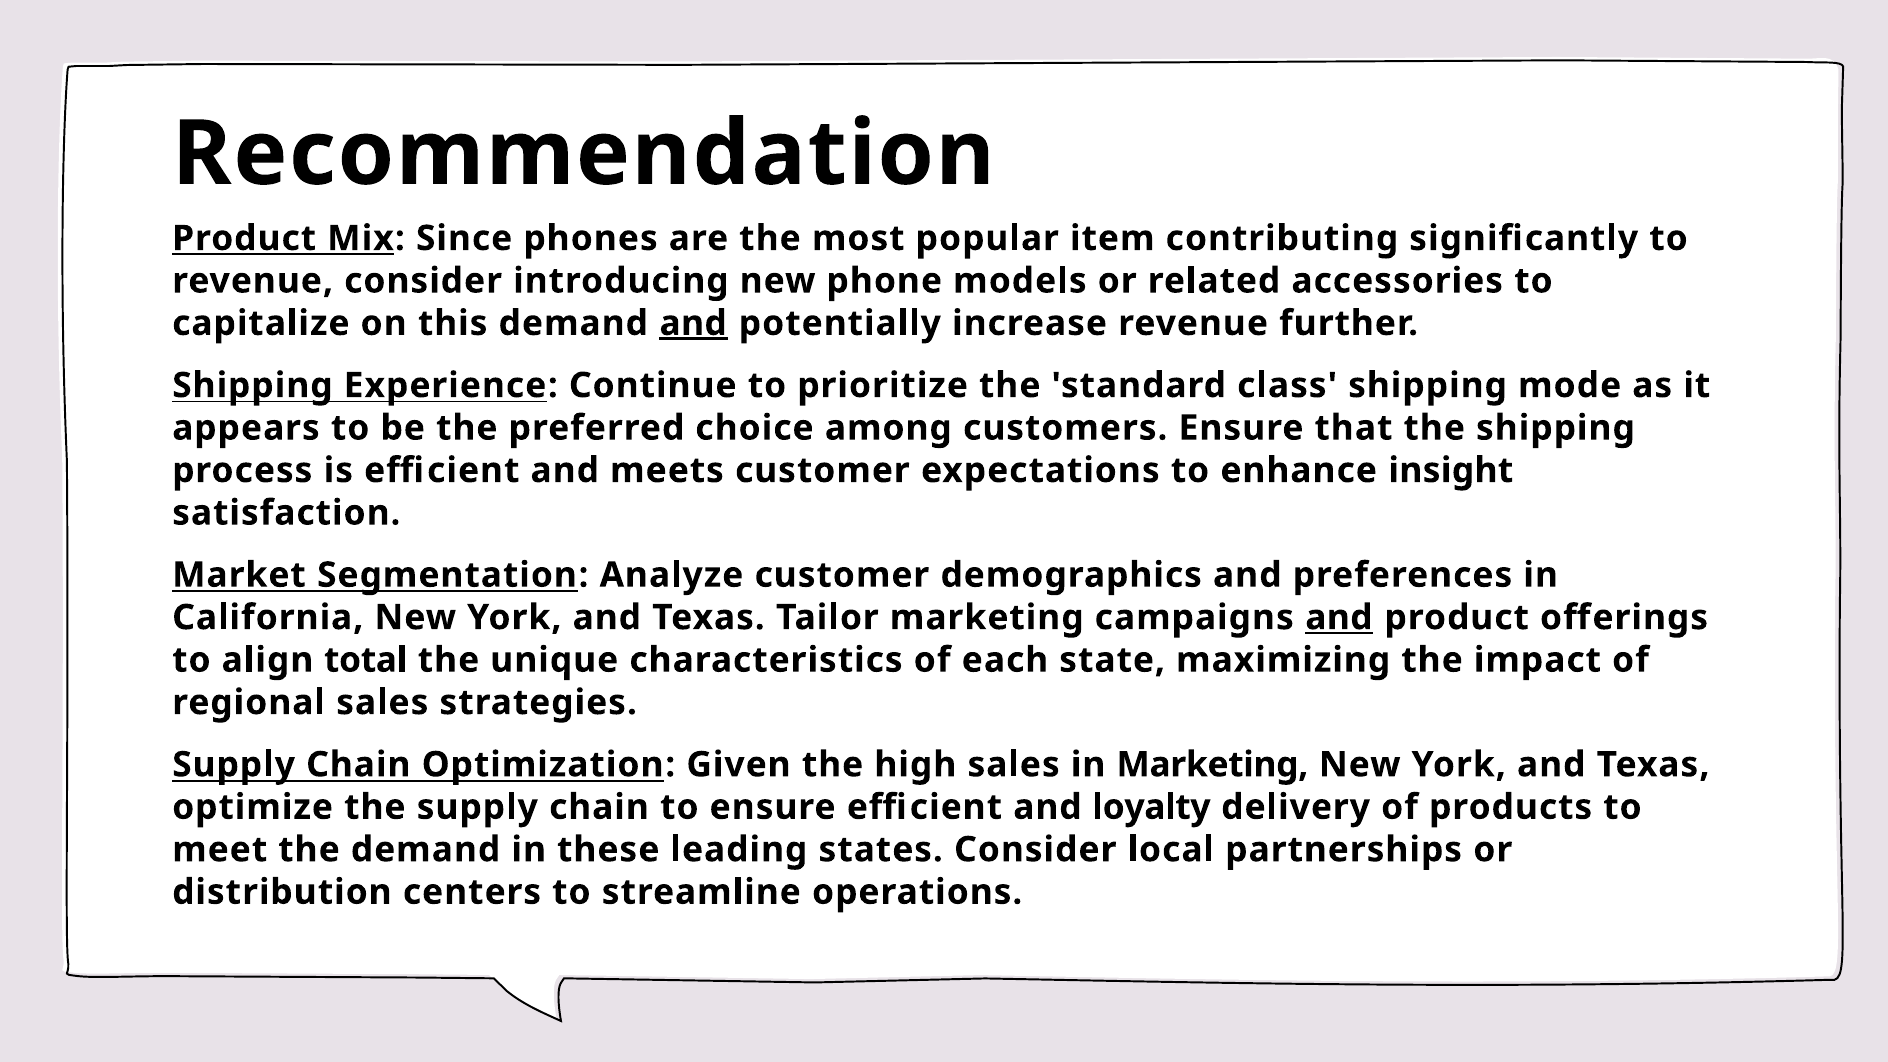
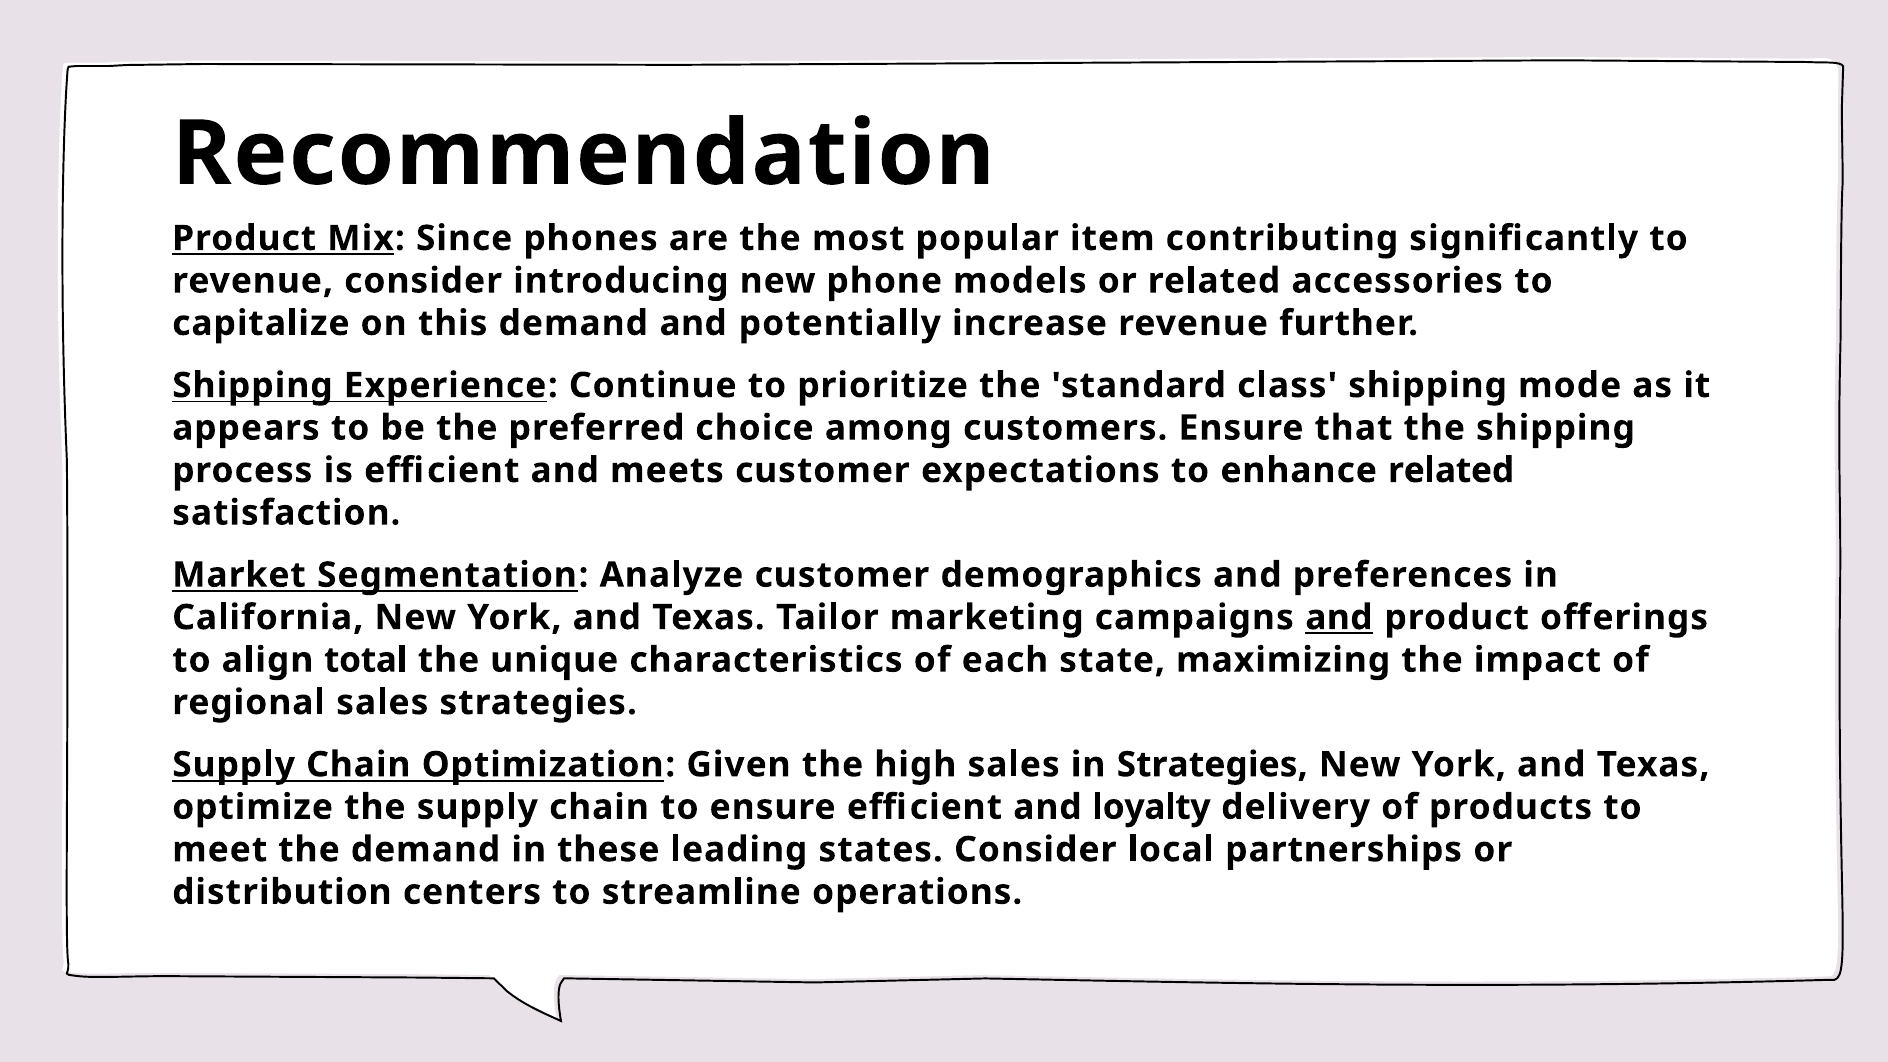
and at (693, 323) underline: present -> none
enhance insight: insight -> related
in Marketing: Marketing -> Strategies
